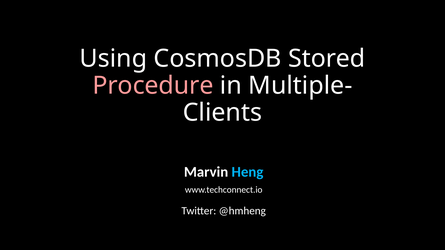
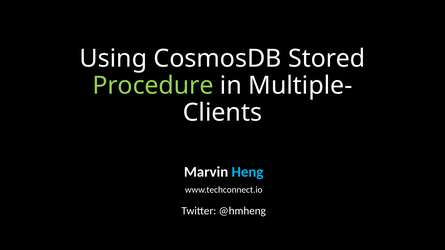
Procedure colour: pink -> light green
